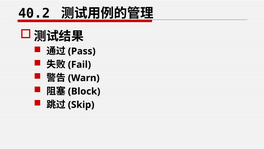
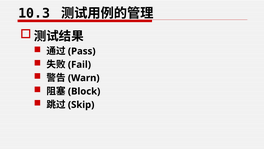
40.2: 40.2 -> 10.3
